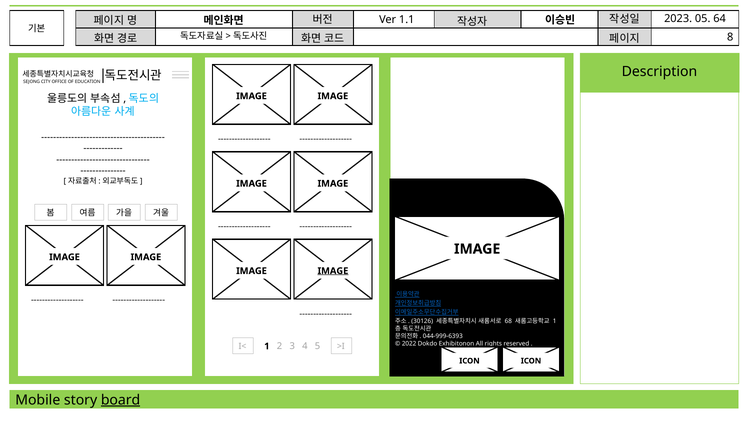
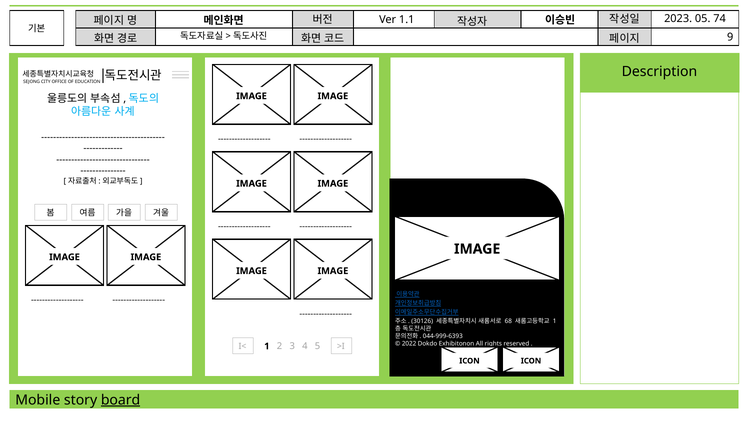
64: 64 -> 74
8: 8 -> 9
IMAGE at (333, 271) underline: present -> none
